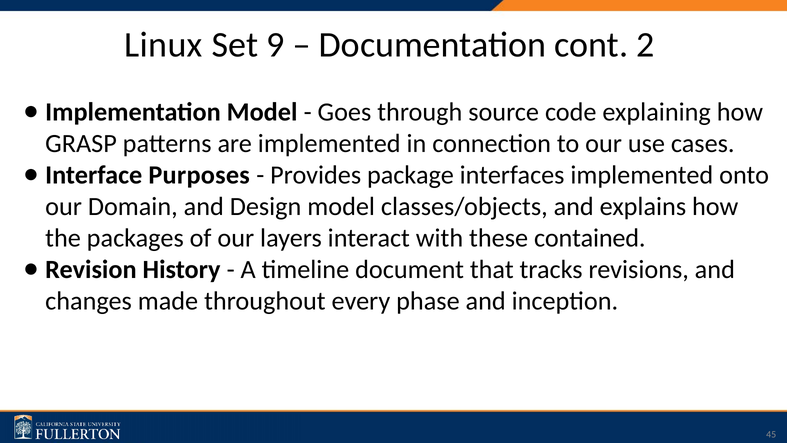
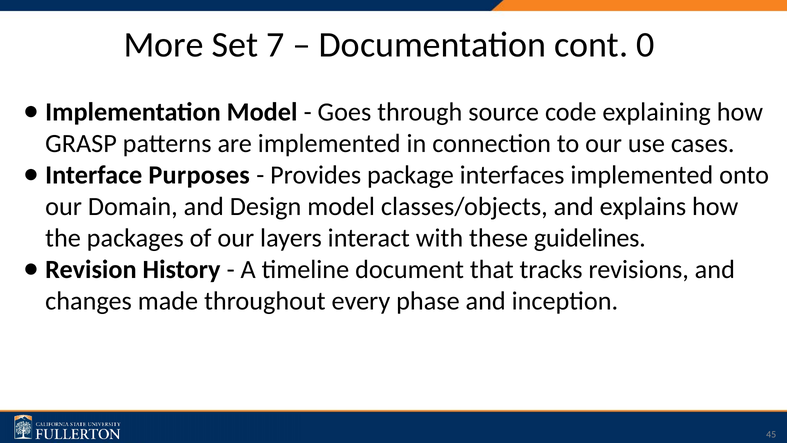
Linux: Linux -> More
9: 9 -> 7
2: 2 -> 0
contained: contained -> guidelines
